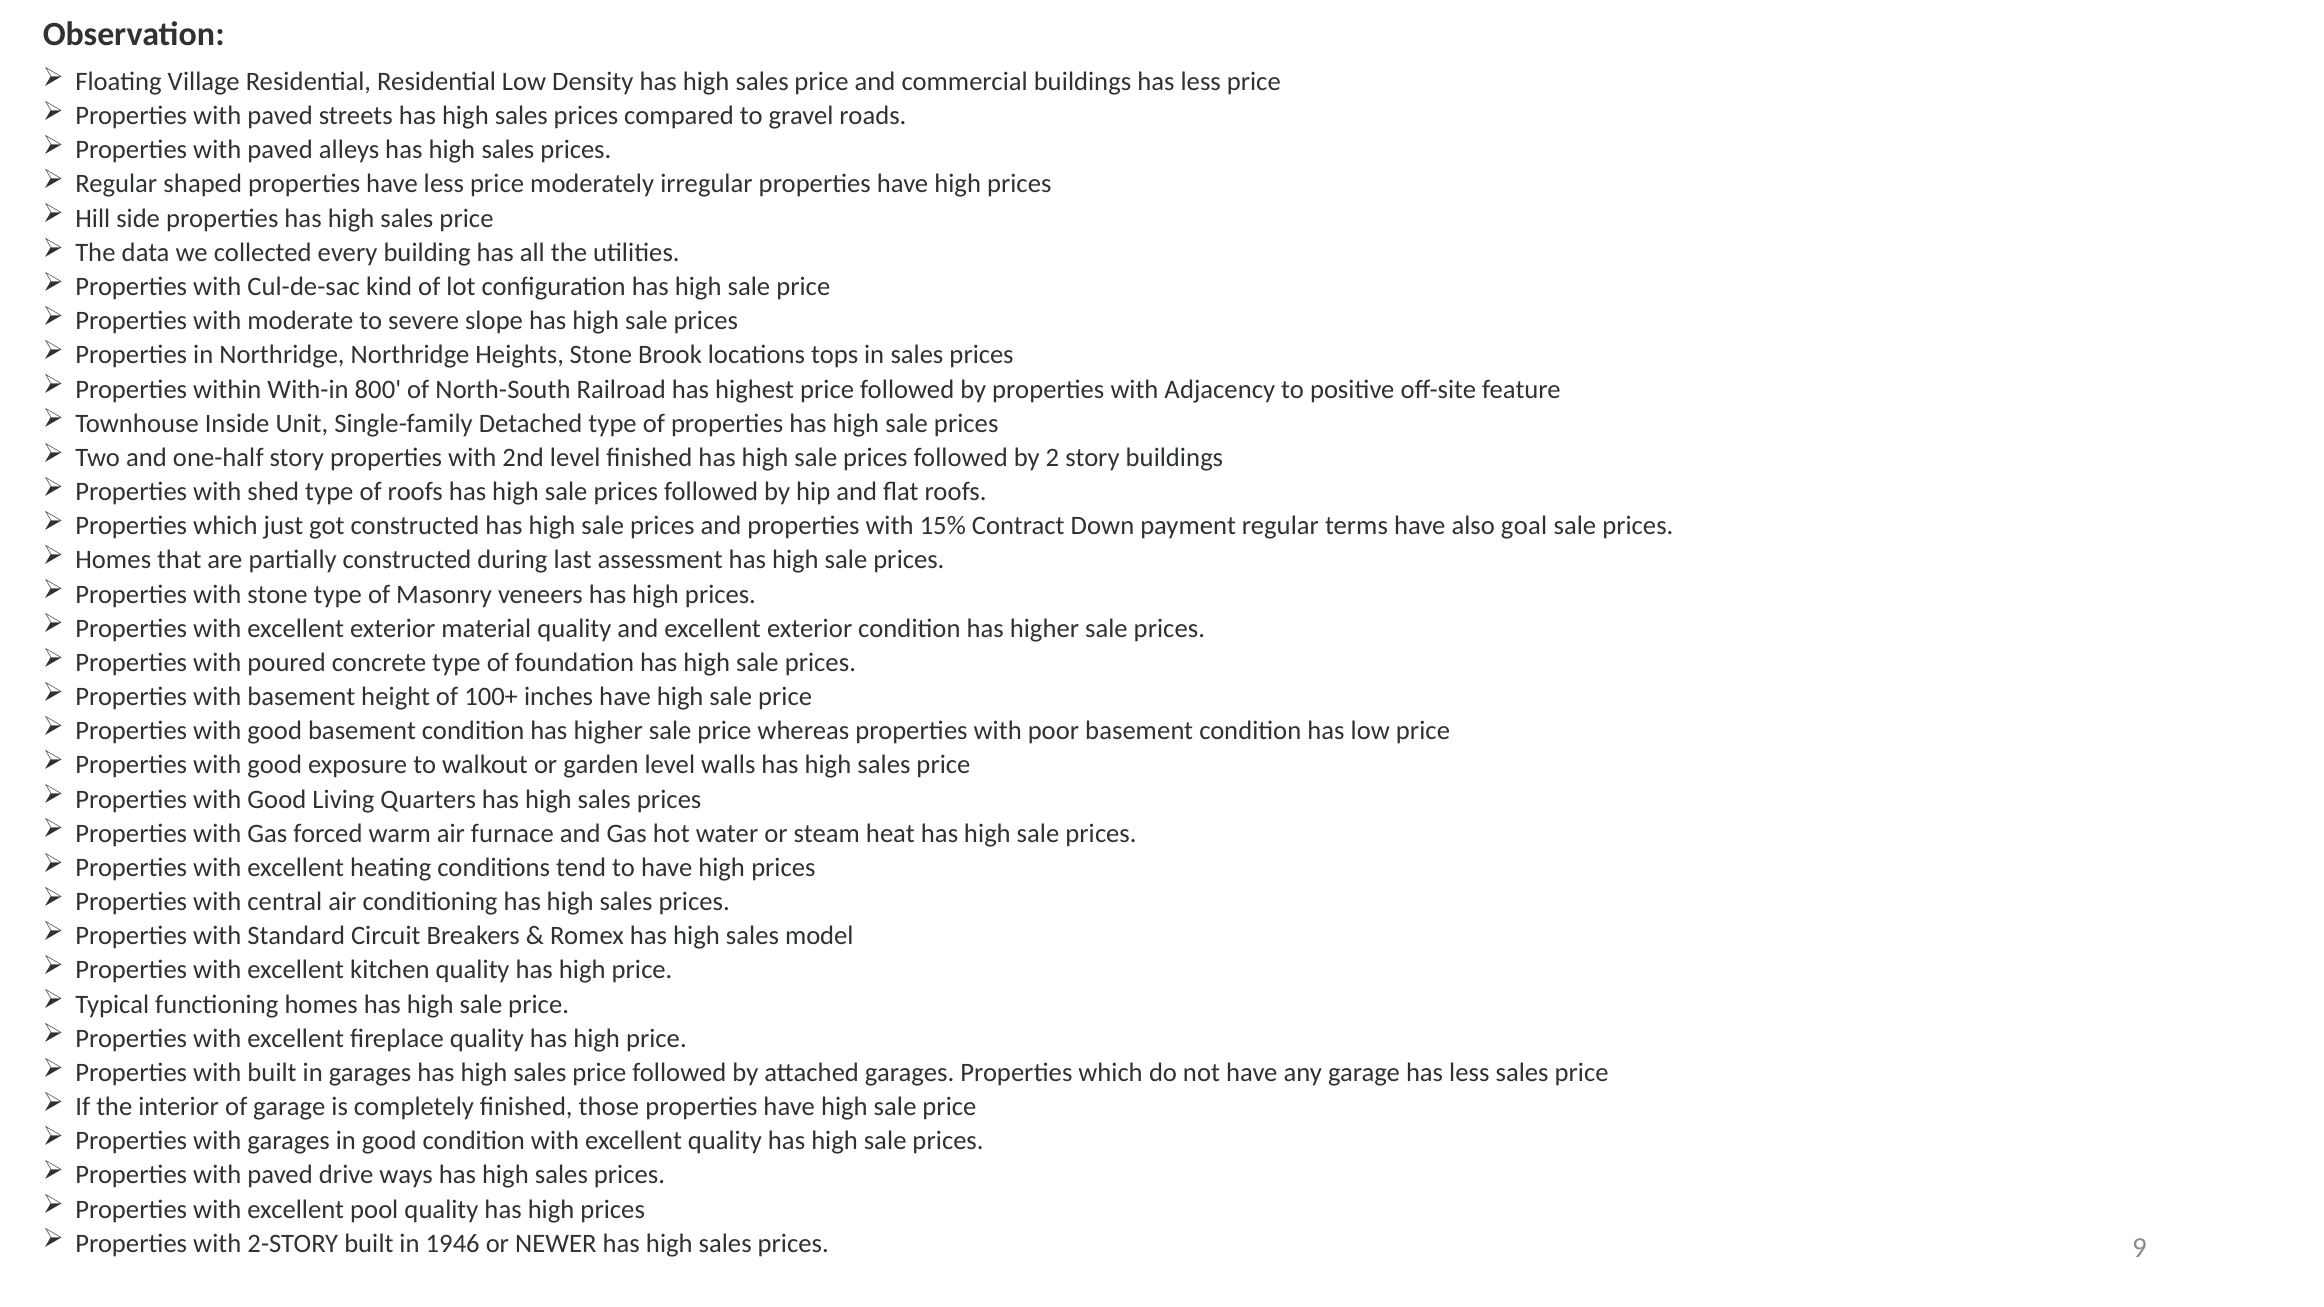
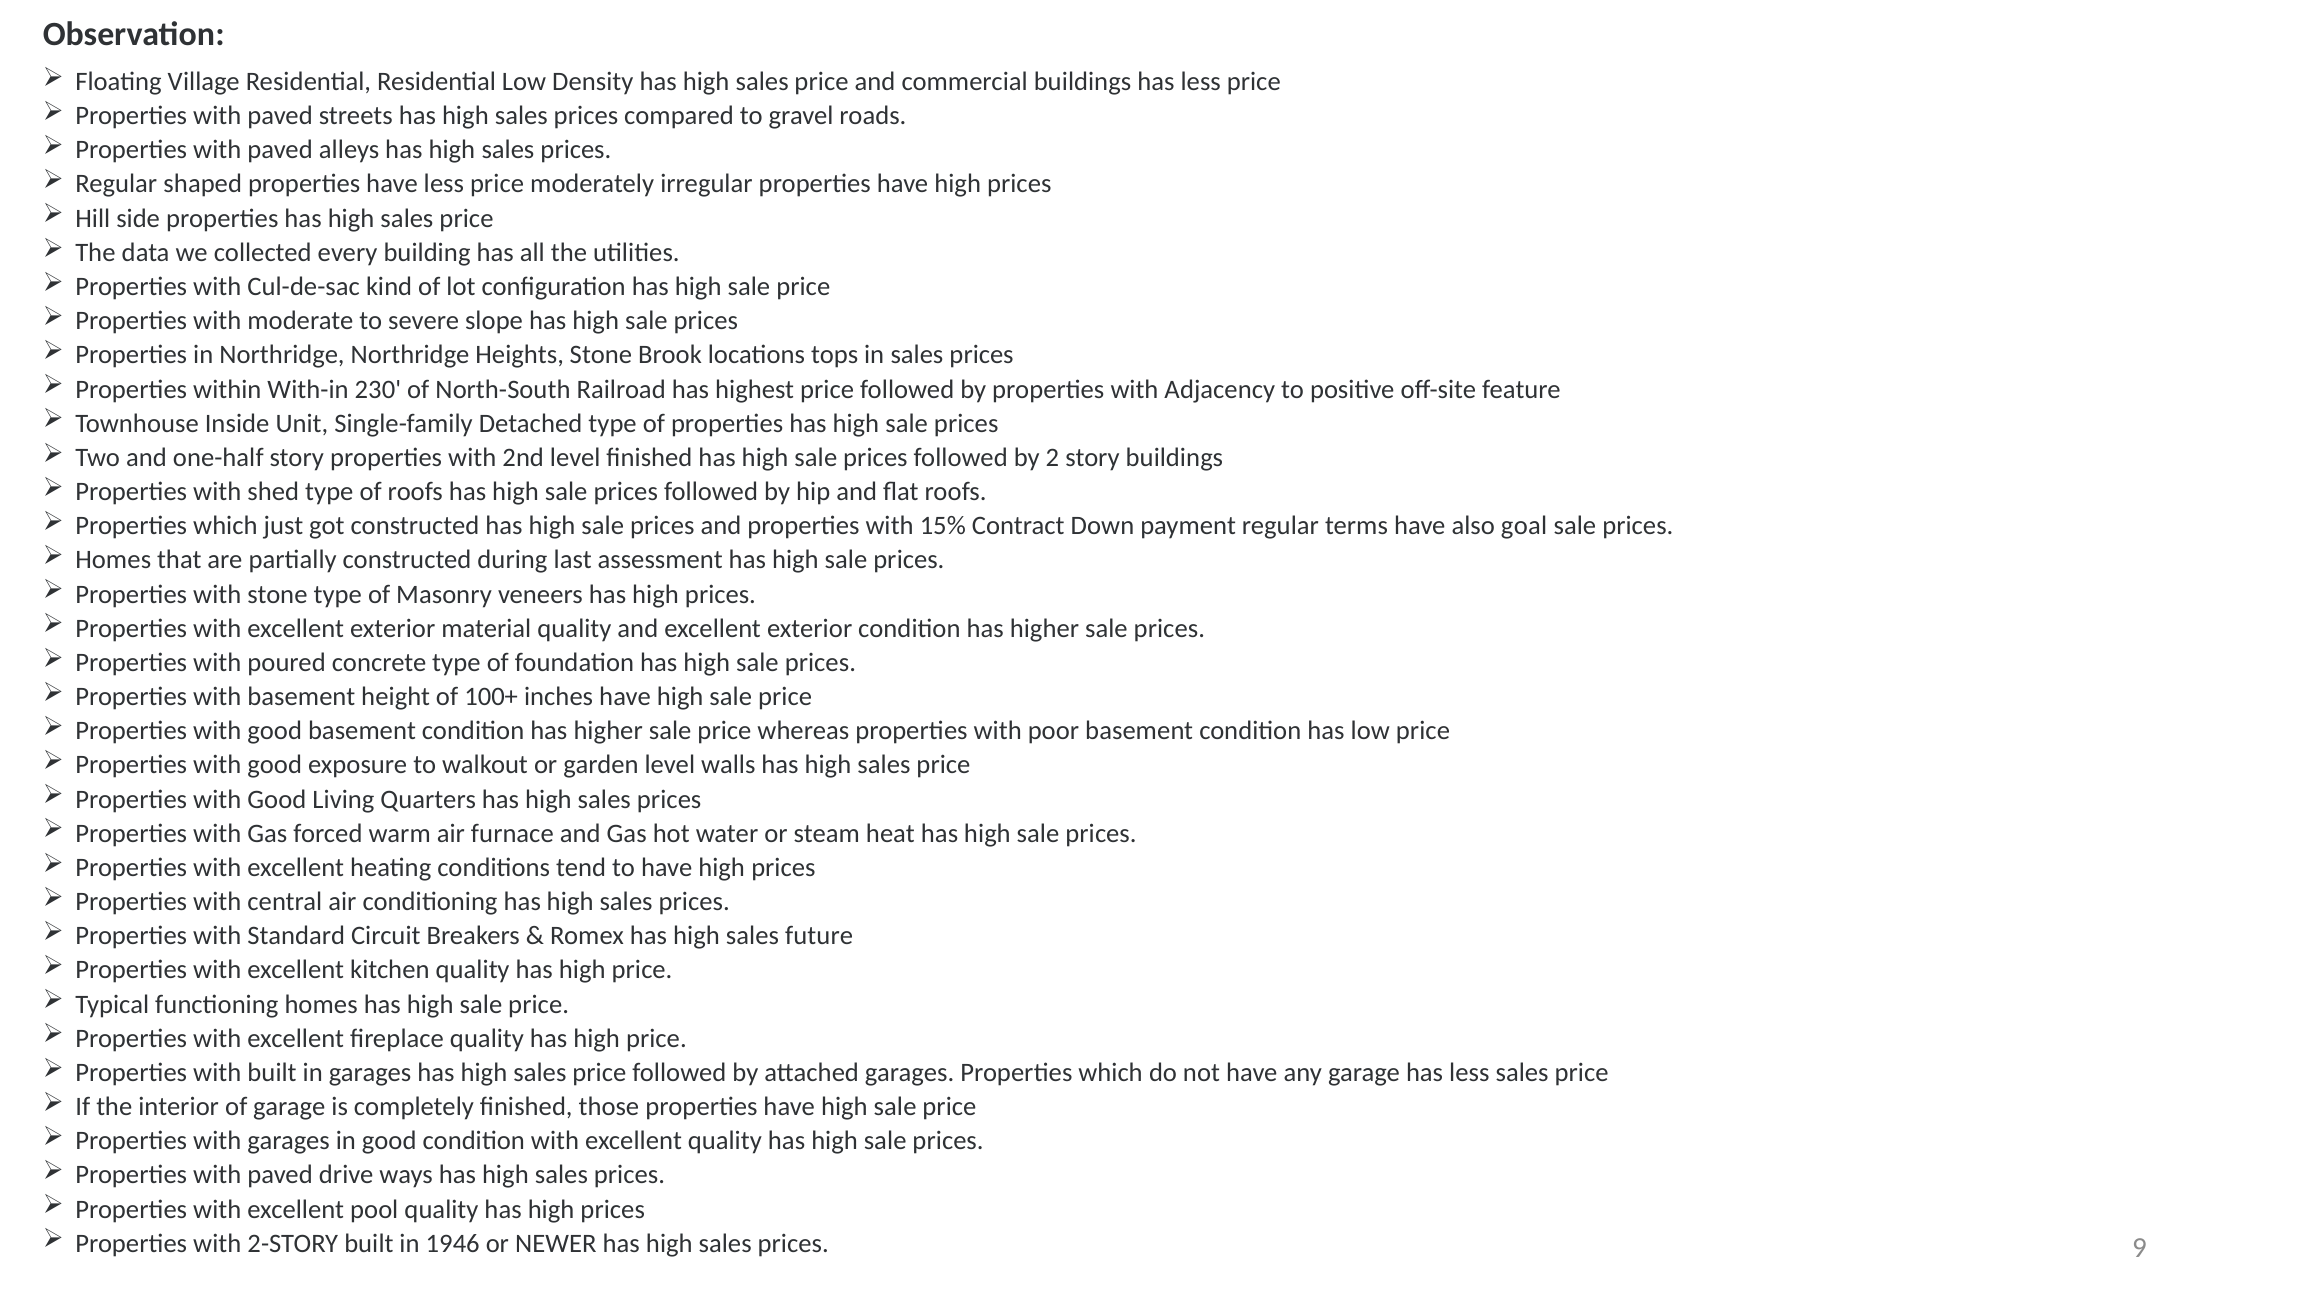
800: 800 -> 230
model: model -> future
